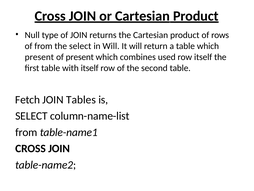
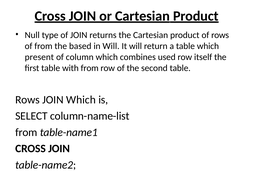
the select: select -> based
of present: present -> column
with itself: itself -> from
Fetch at (28, 99): Fetch -> Rows
JOIN Tables: Tables -> Which
